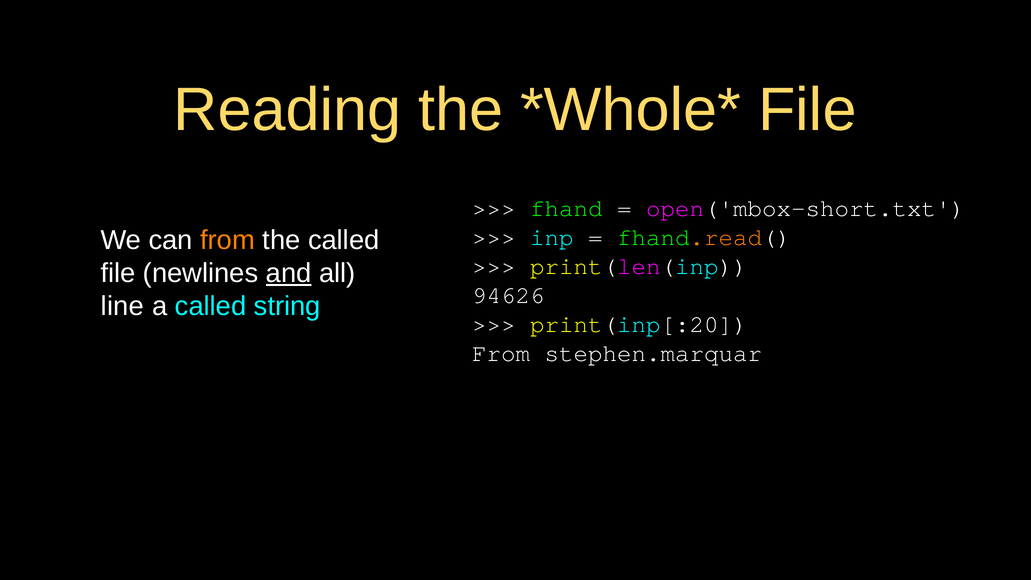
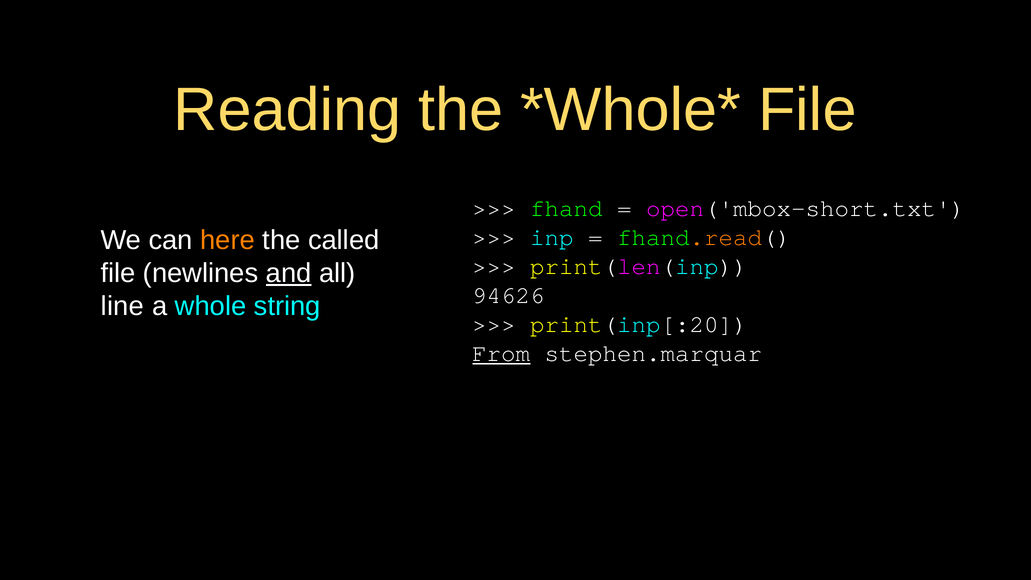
can from: from -> here
a called: called -> whole
From at (501, 353) underline: none -> present
